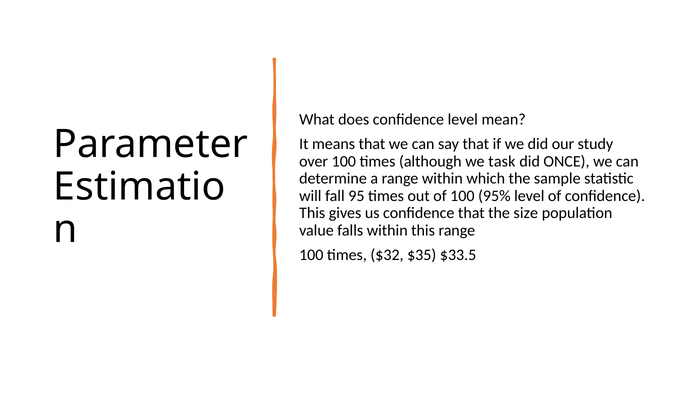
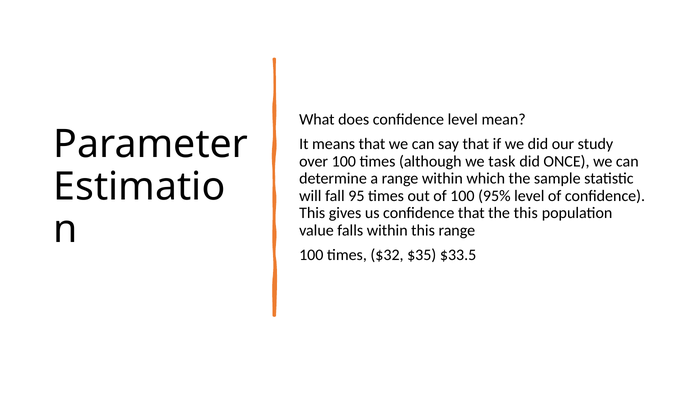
the size: size -> this
